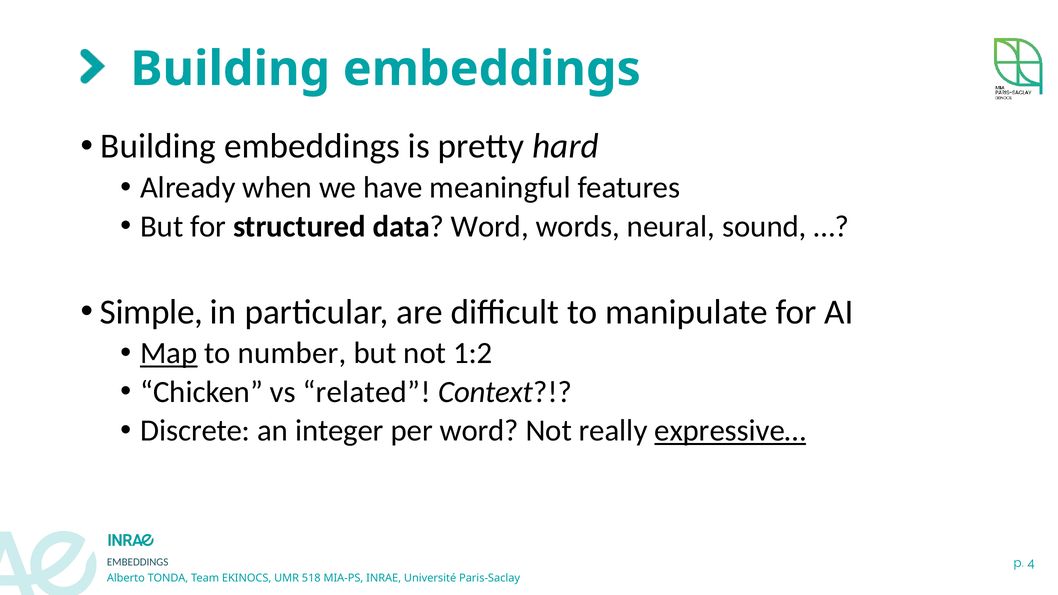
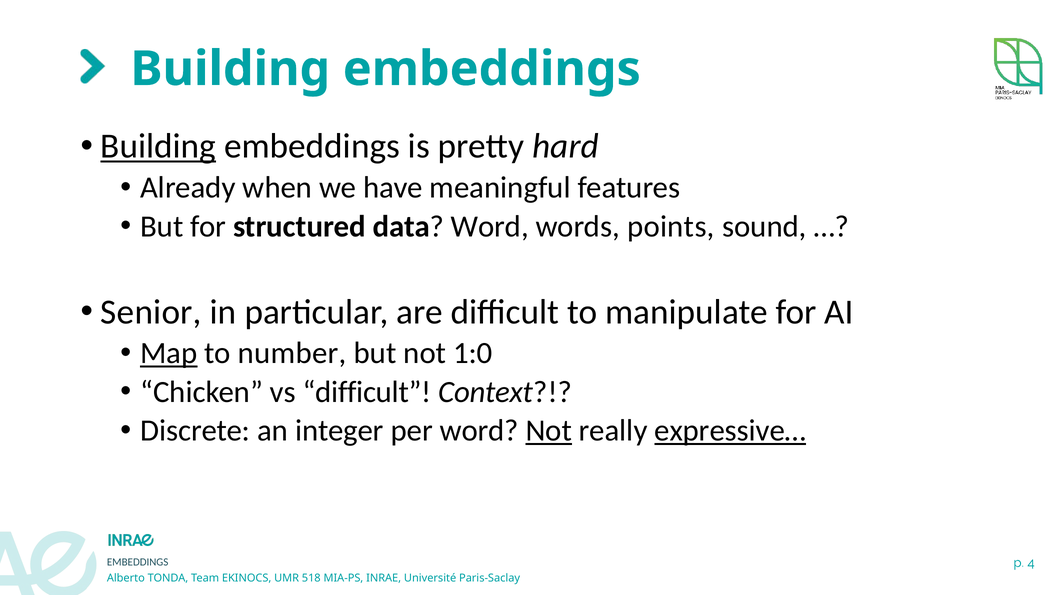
Building at (158, 146) underline: none -> present
neural: neural -> points
Simple: Simple -> Senior
1:2: 1:2 -> 1:0
vs related: related -> difficult
Not at (549, 431) underline: none -> present
